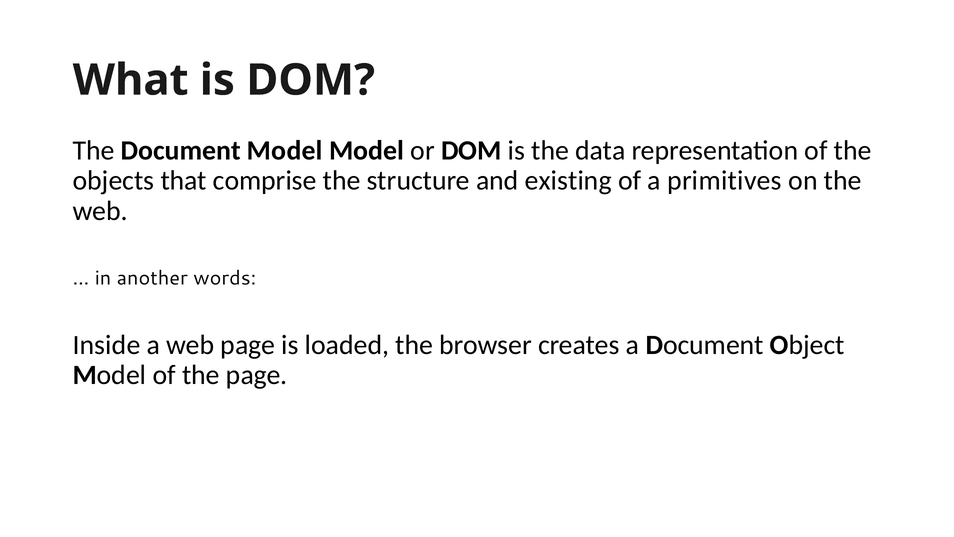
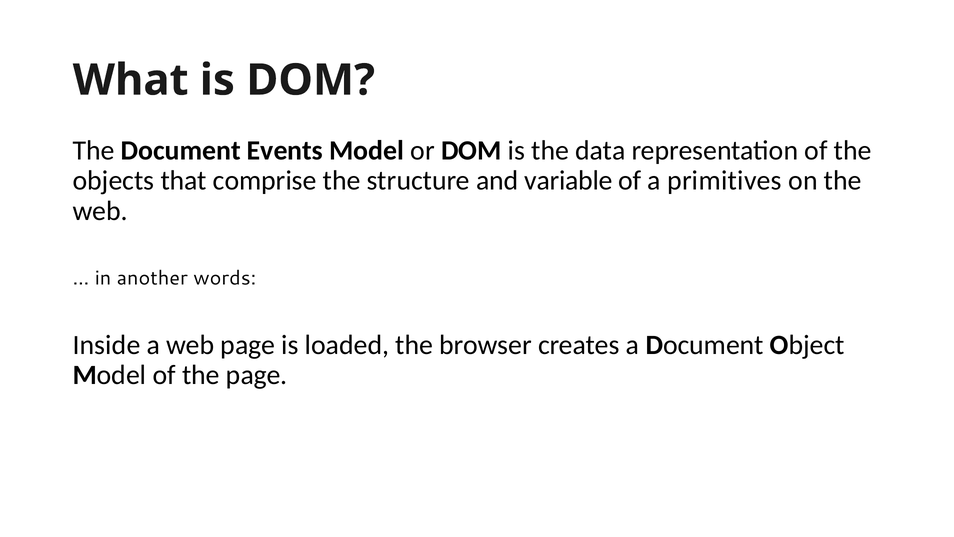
Document Model: Model -> Events
existing: existing -> variable
